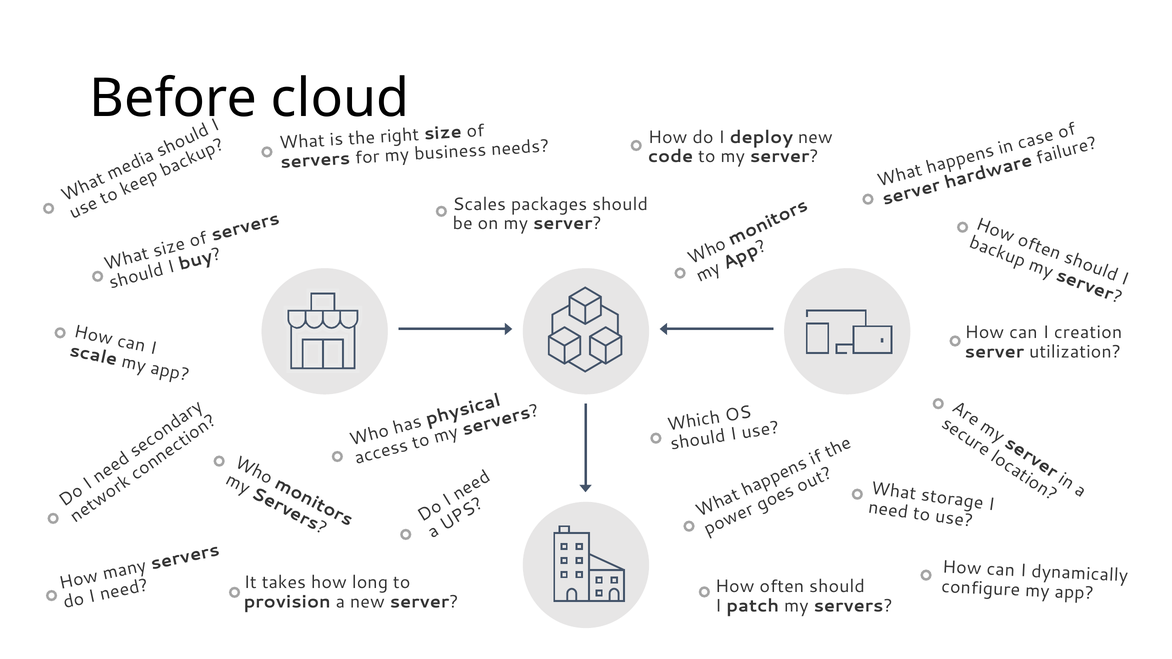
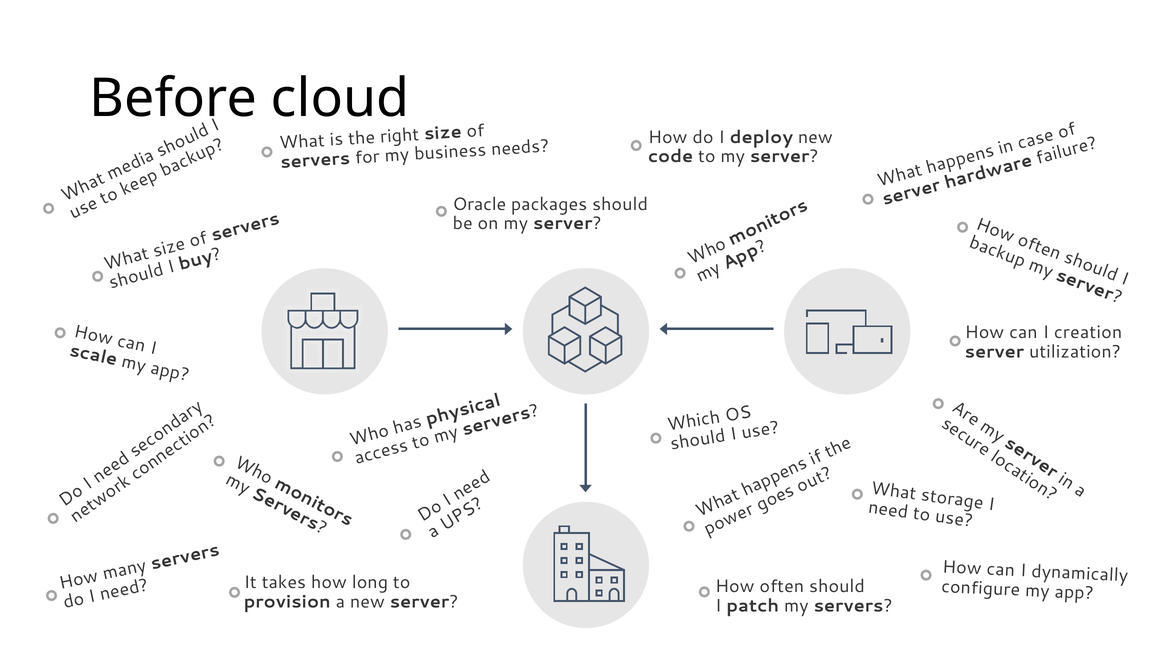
Scales: Scales -> Oracle
